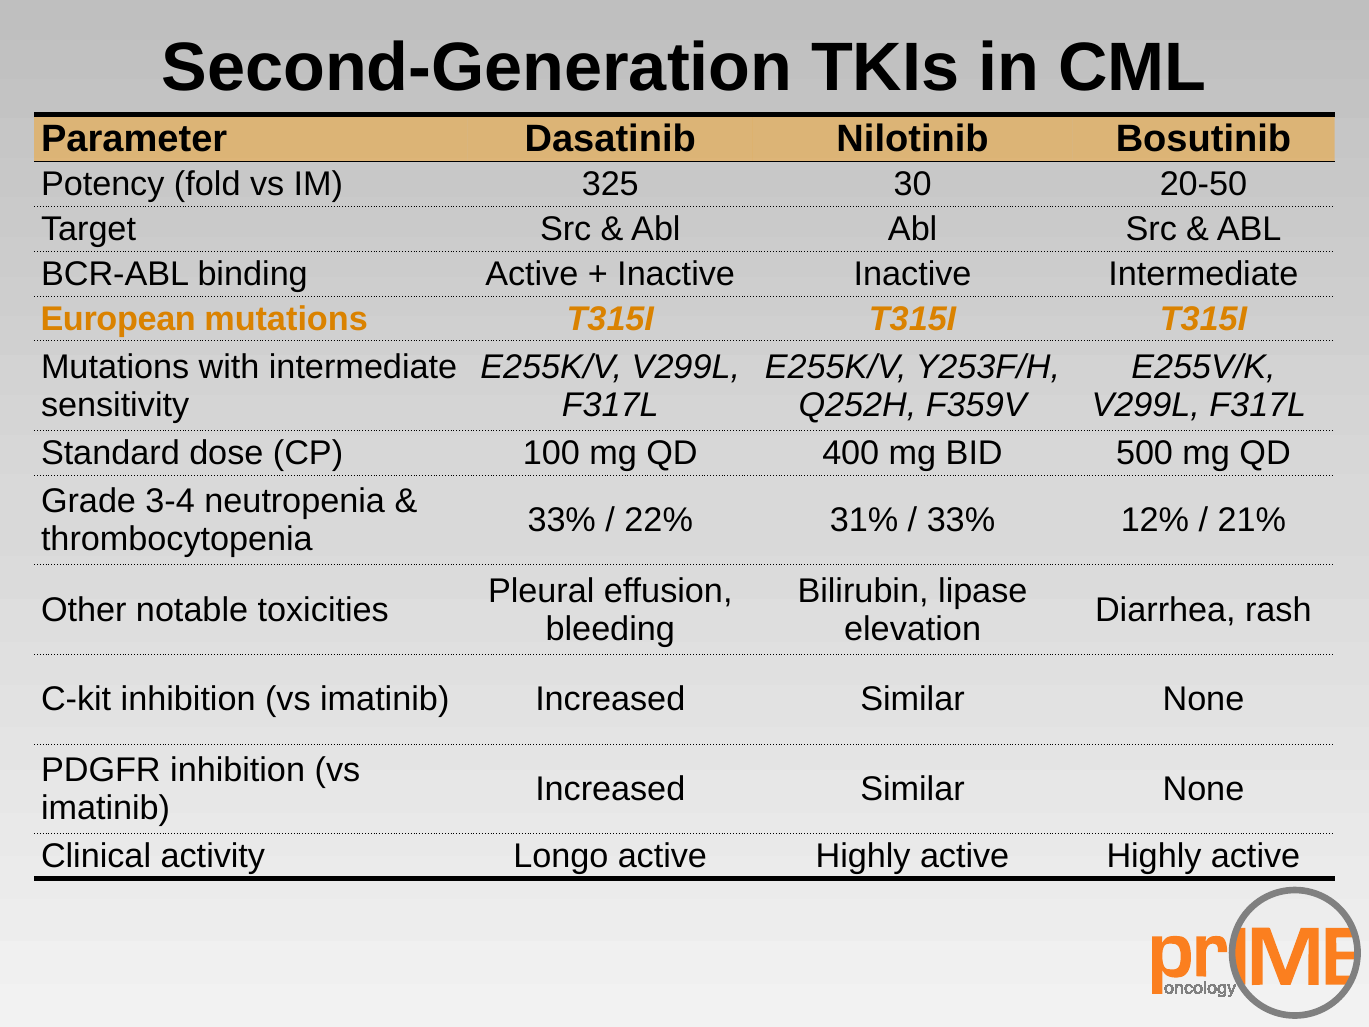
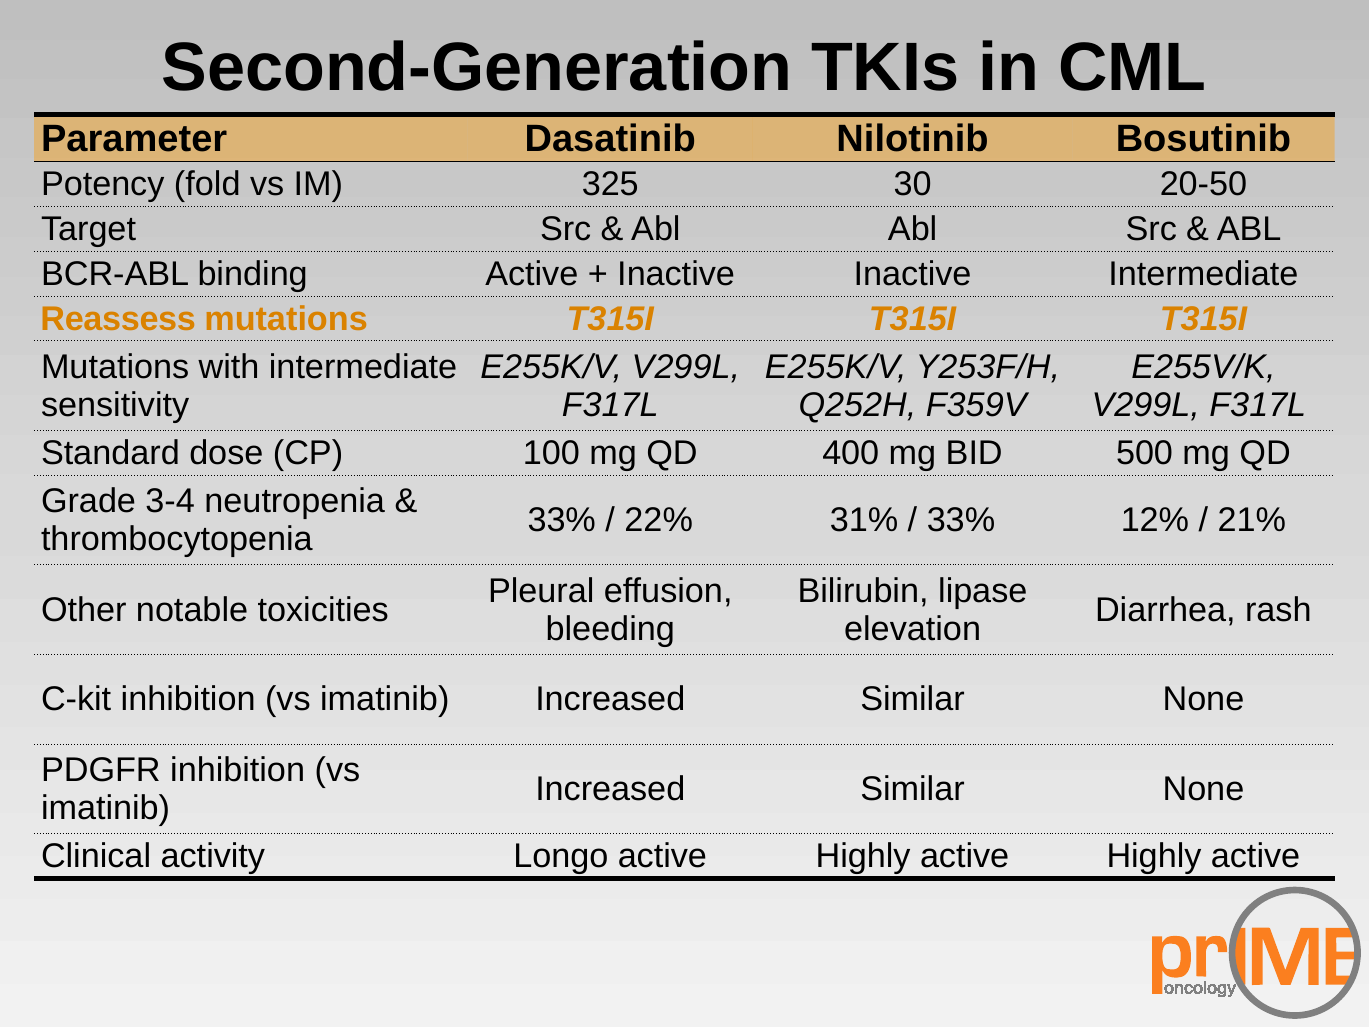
European: European -> Reassess
